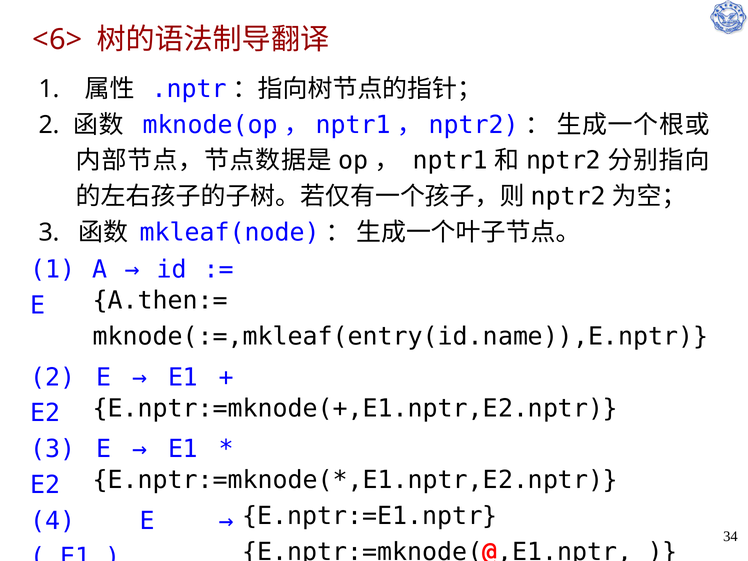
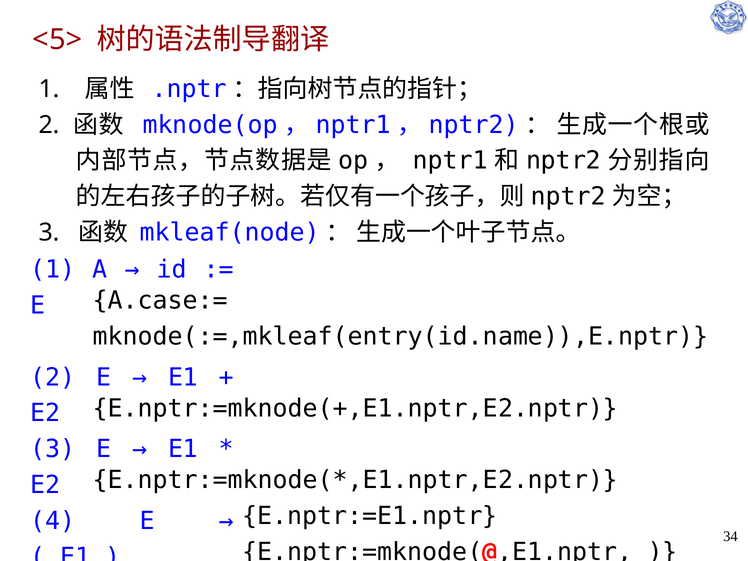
<6>: <6> -> <5>
A.then:=: A.then:= -> A.case:=
